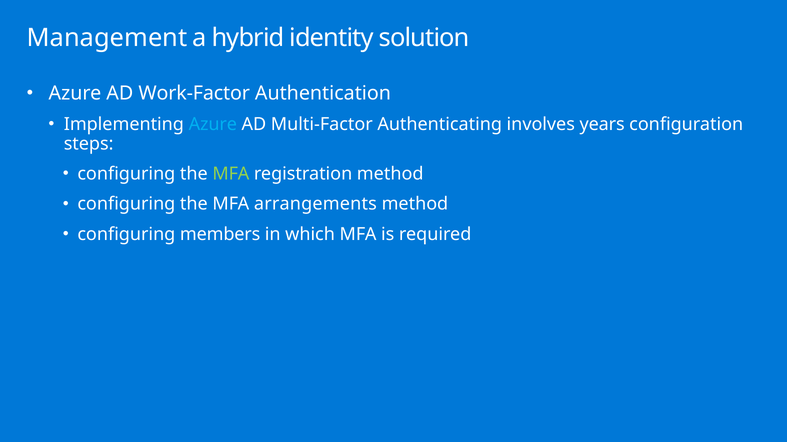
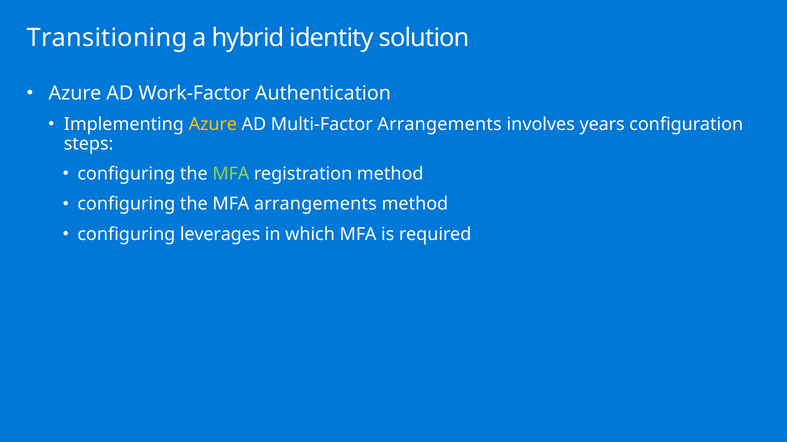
Management: Management -> Transitioning
Azure at (213, 124) colour: light blue -> yellow
Multi-Factor Authenticating: Authenticating -> Arrangements
members: members -> leverages
